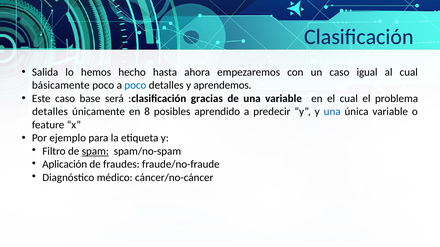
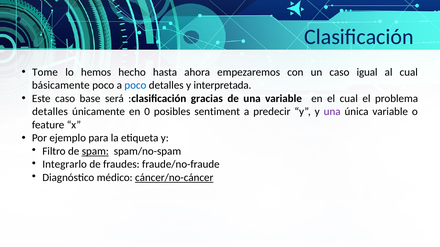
Salida: Salida -> Tome
aprendemos: aprendemos -> interpretada
8: 8 -> 0
aprendido: aprendido -> sentiment
una at (332, 112) colour: blue -> purple
Aplicación: Aplicación -> Integrarlo
cáncer/no-cáncer underline: none -> present
